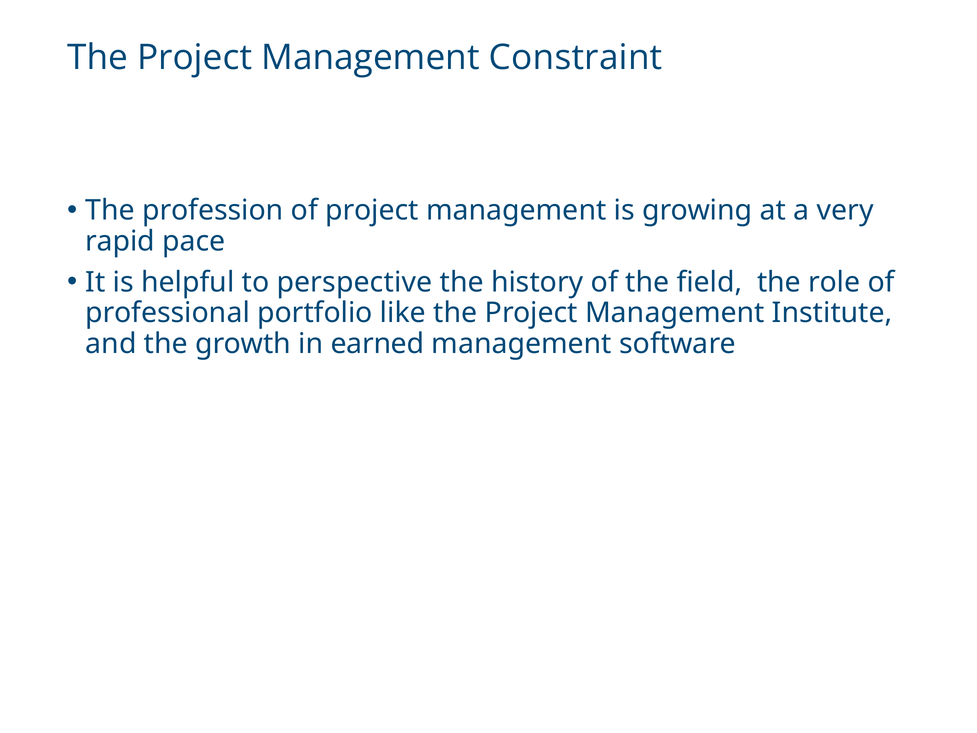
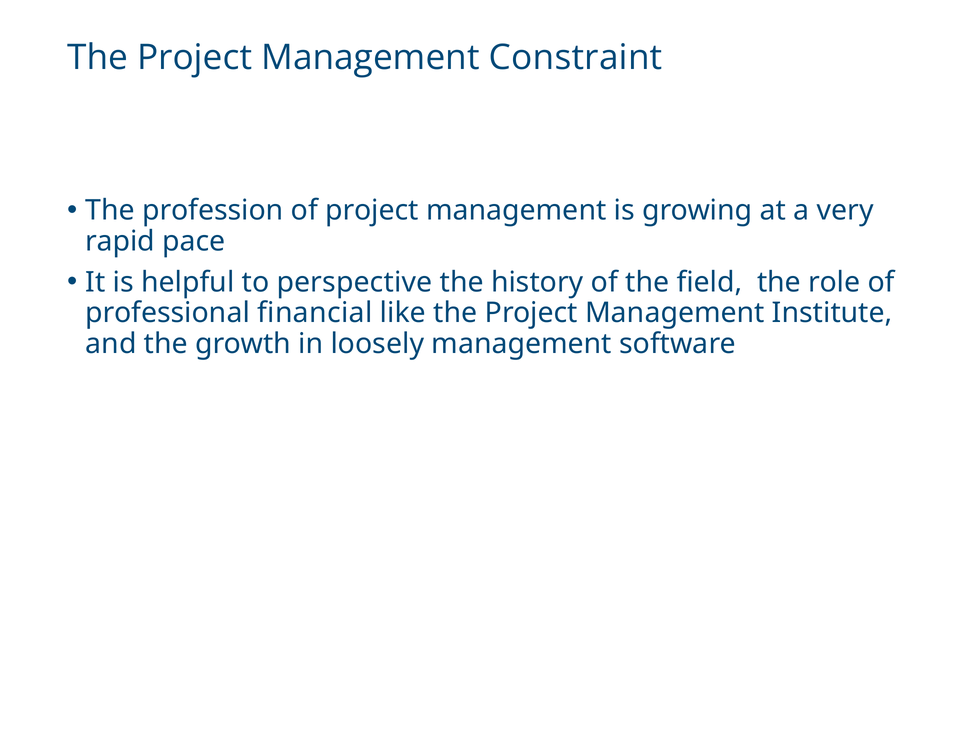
portfolio: portfolio -> financial
earned: earned -> loosely
